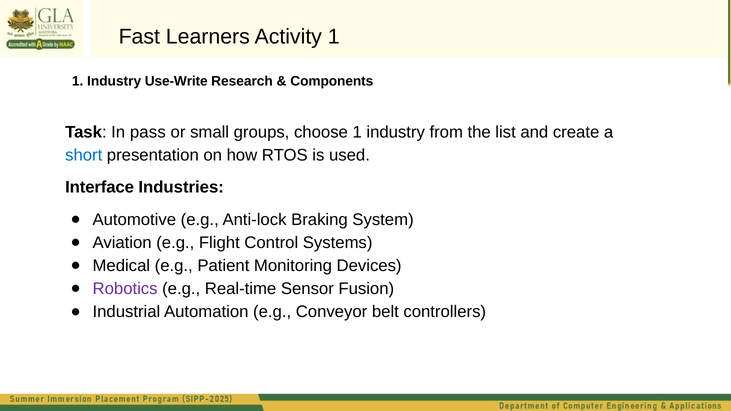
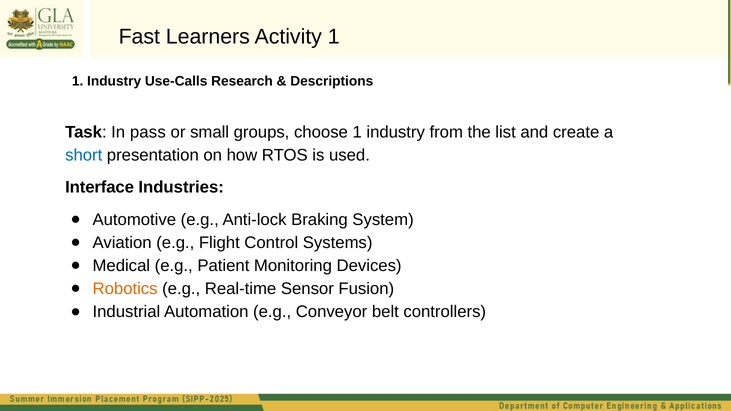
Use-Write: Use-Write -> Use-Calls
Components: Components -> Descriptions
Robotics colour: purple -> orange
